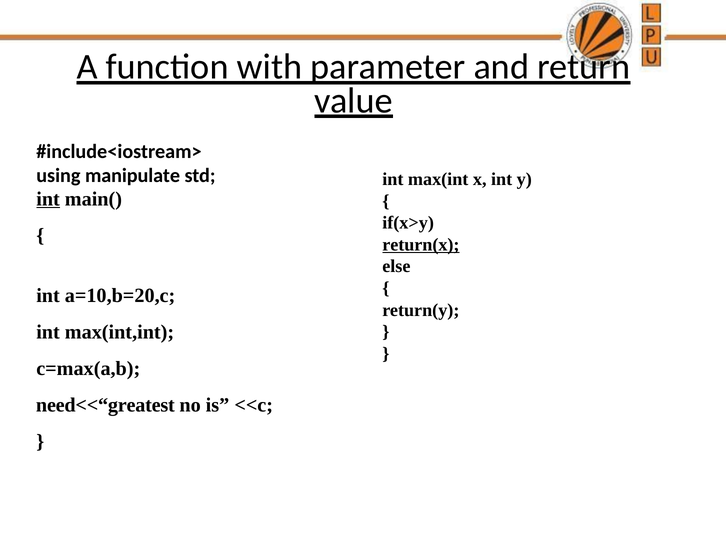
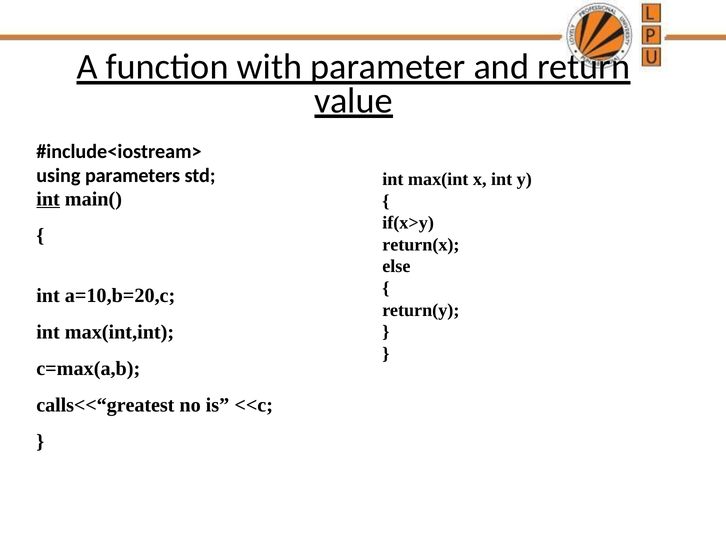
manipulate: manipulate -> parameters
return(x underline: present -> none
need<<“greatest: need<<“greatest -> calls<<“greatest
